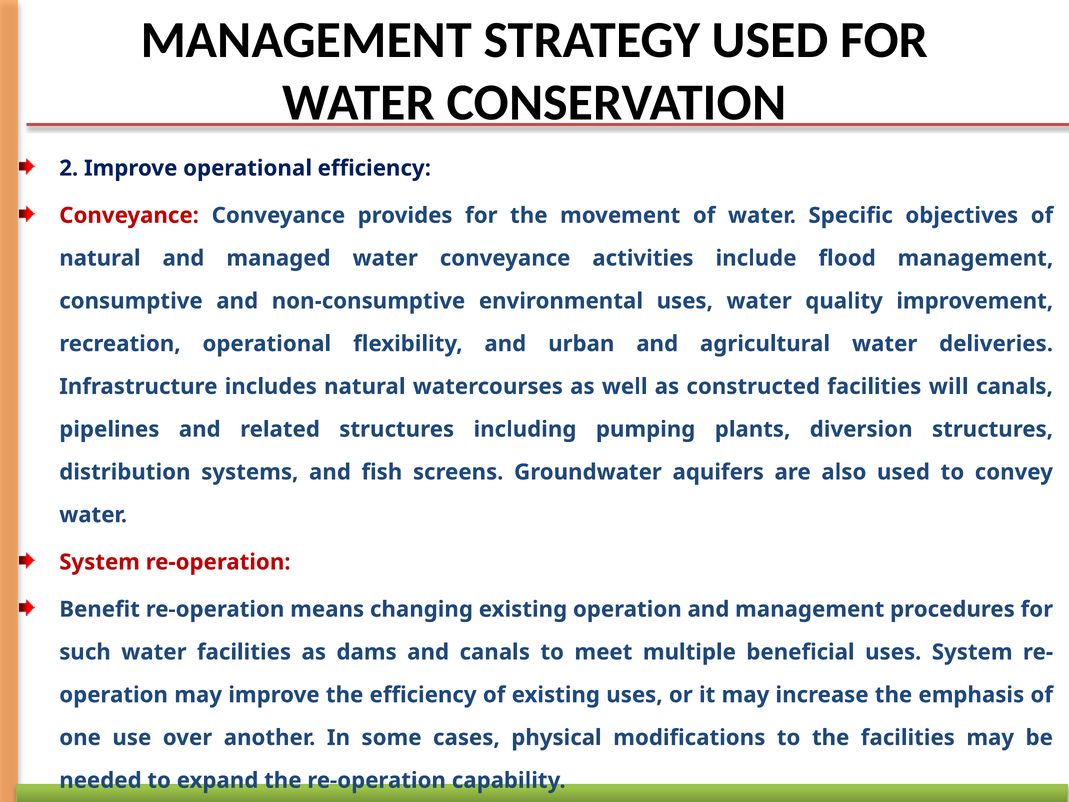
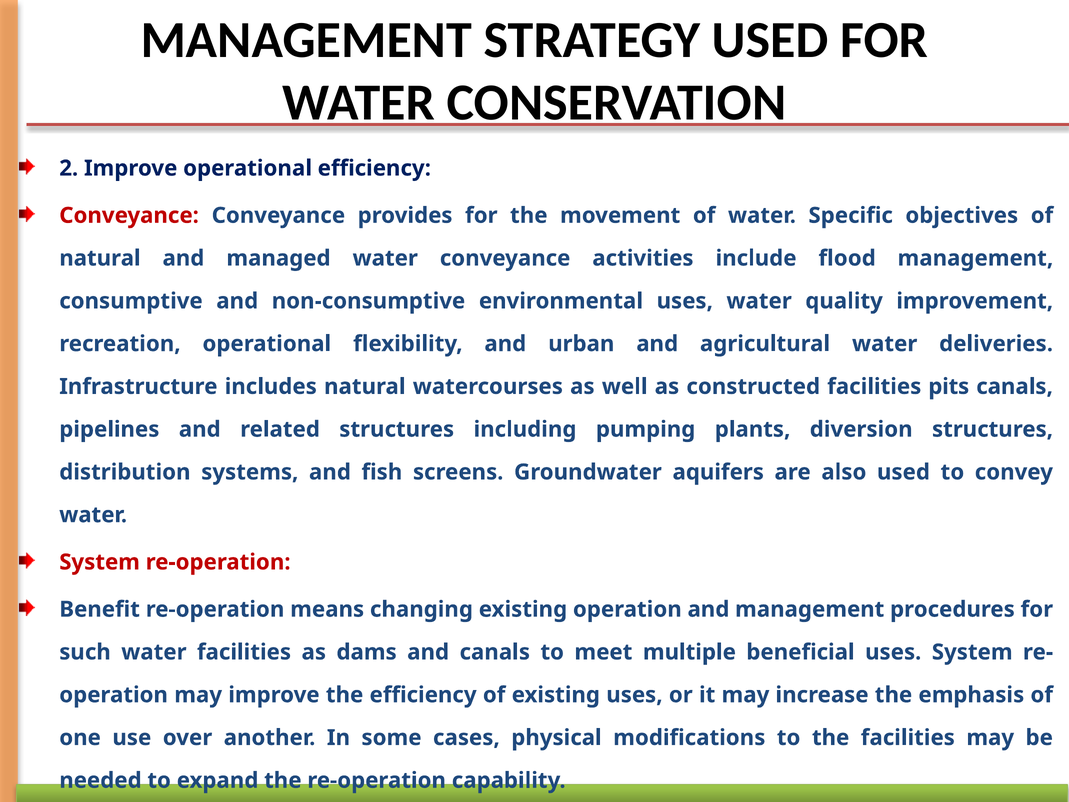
will: will -> pits
